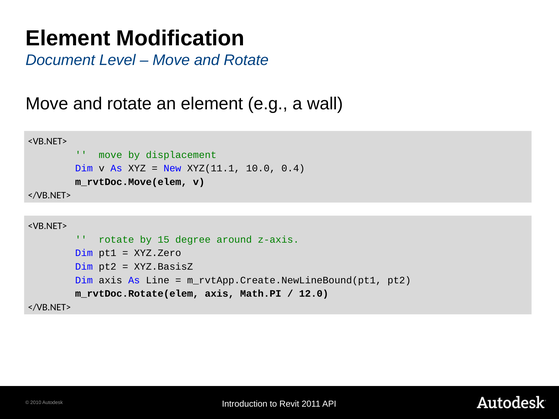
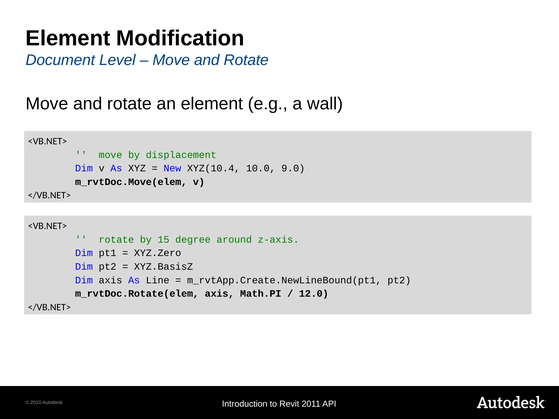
XYZ(11.1: XYZ(11.1 -> XYZ(10.4
0.4: 0.4 -> 9.0
